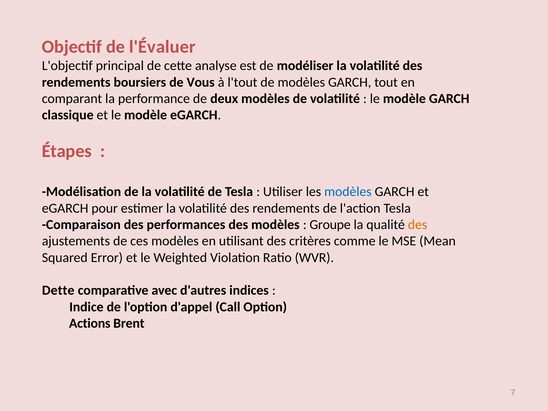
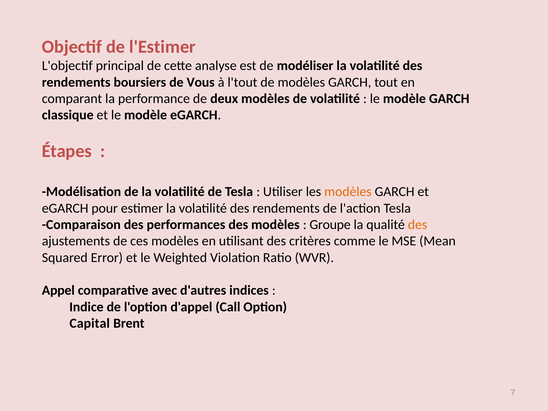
l'Évaluer: l'Évaluer -> l'Estimer
modèles at (348, 192) colour: blue -> orange
Dette: Dette -> Appel
Actions: Actions -> Capital
